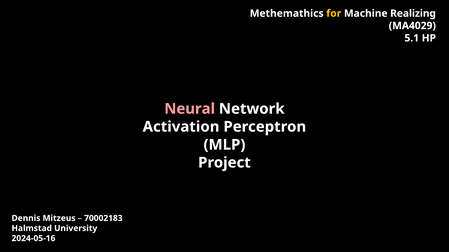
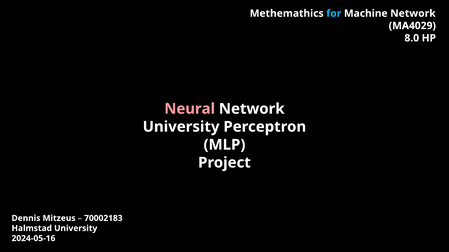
for colour: yellow -> light blue
Machine Realizing: Realizing -> Network
5.1: 5.1 -> 8.0
Activation at (181, 127): Activation -> University
